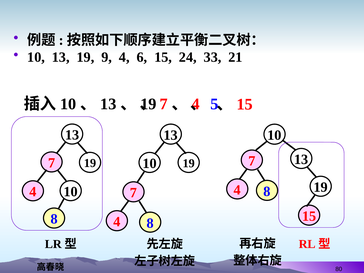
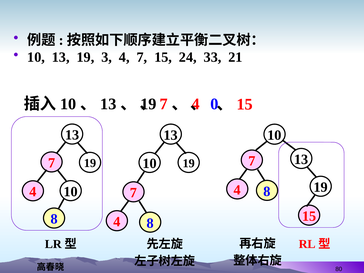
9: 9 -> 3
4 6: 6 -> 7
5: 5 -> 0
